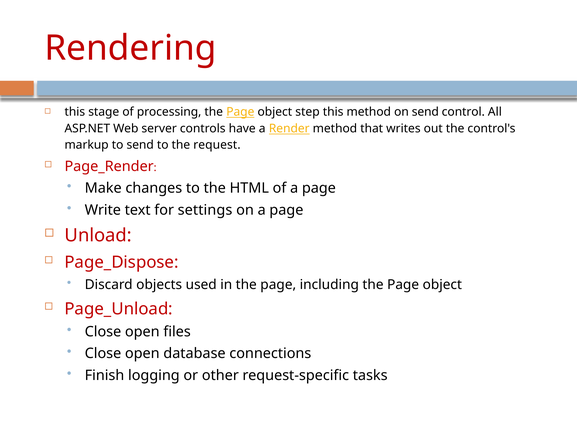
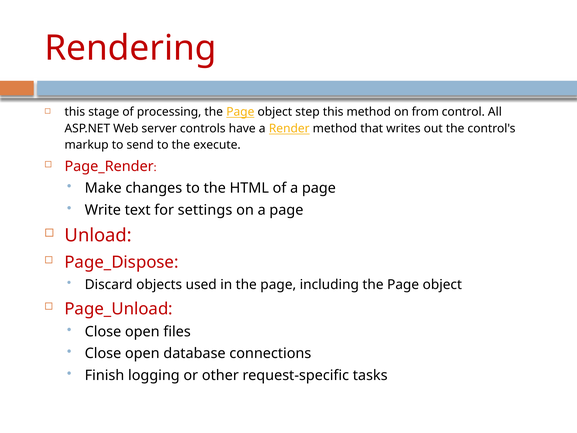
on send: send -> from
request: request -> execute
